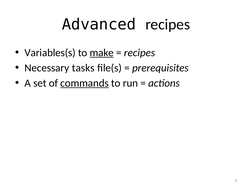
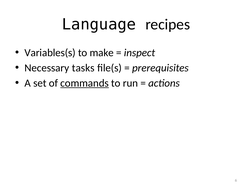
Advanced: Advanced -> Language
make underline: present -> none
recipes at (139, 53): recipes -> inspect
